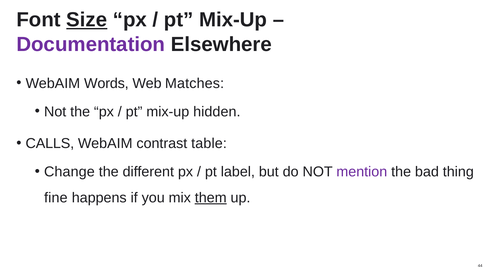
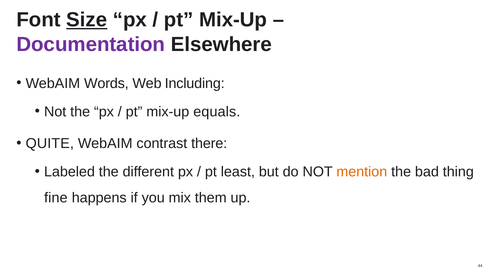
Matches: Matches -> Including
hidden: hidden -> equals
CALLS: CALLS -> QUITE
table: table -> there
Change: Change -> Labeled
label: label -> least
mention colour: purple -> orange
them underline: present -> none
